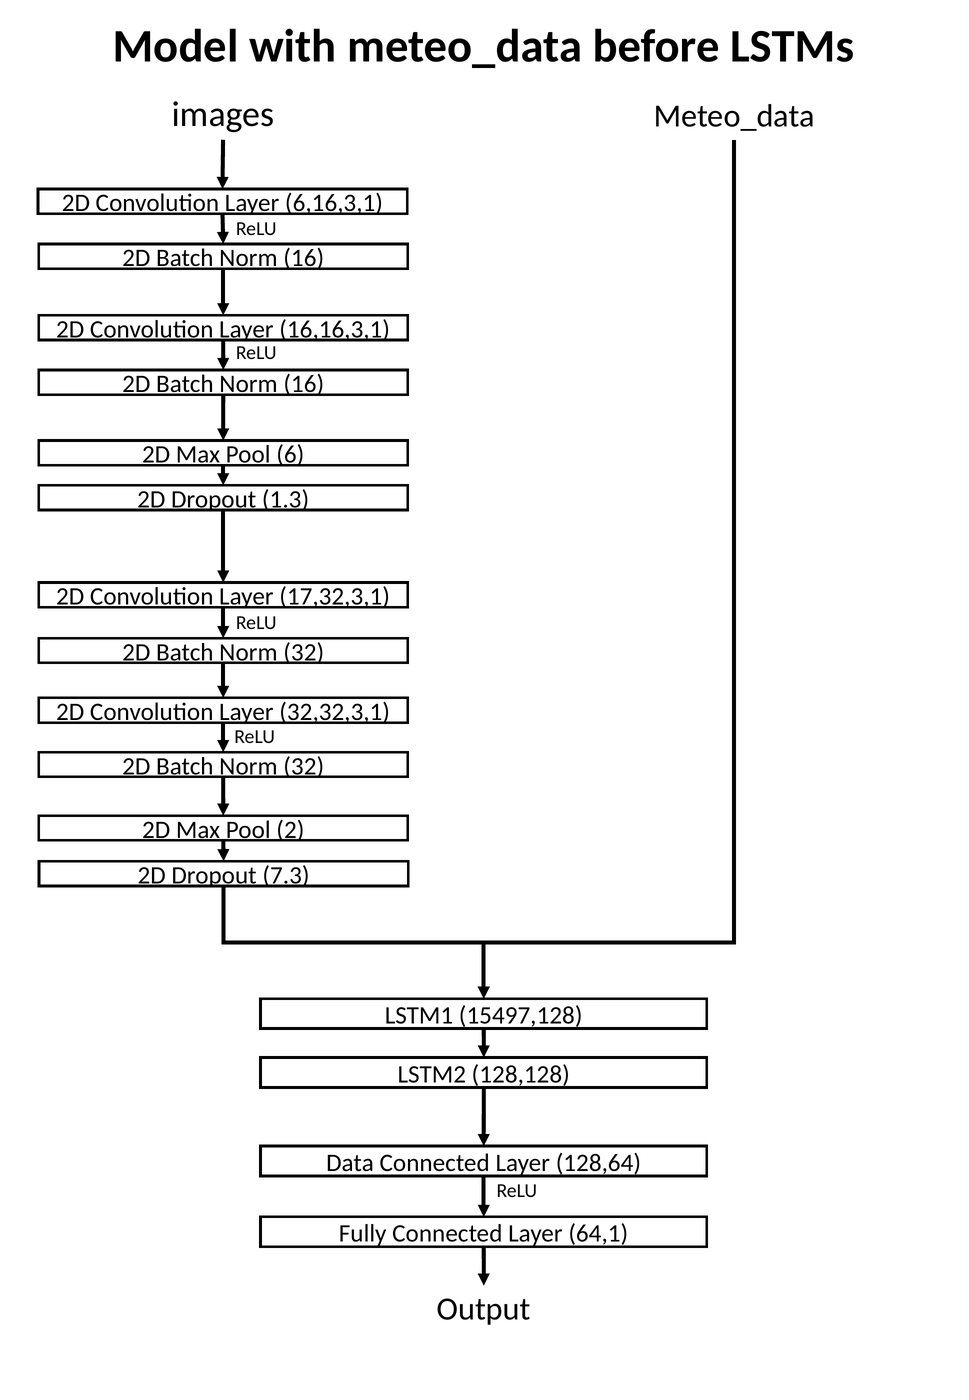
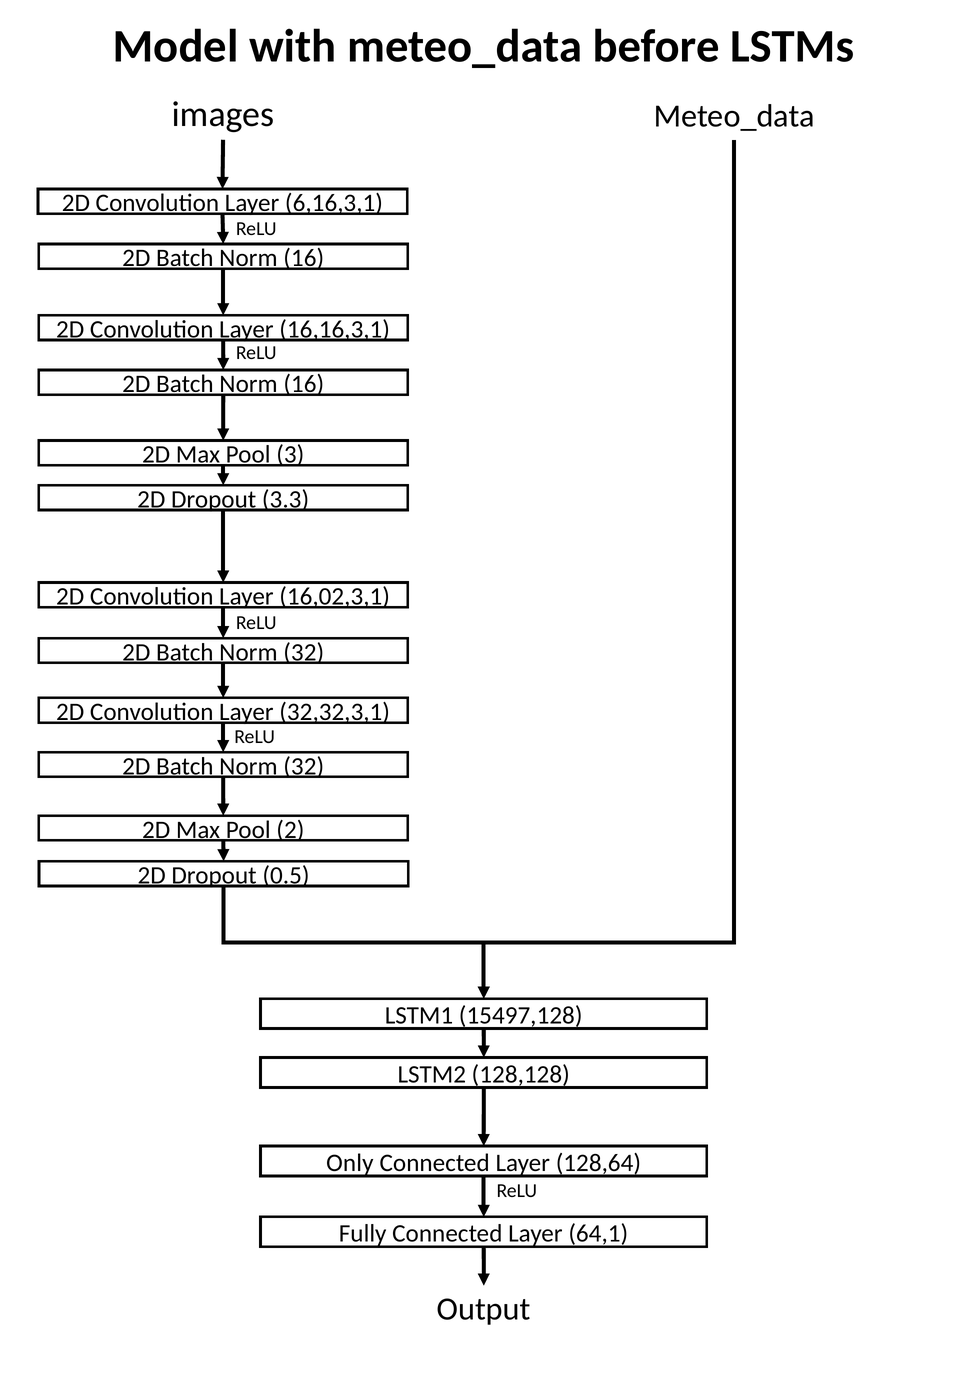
6: 6 -> 3
1.3: 1.3 -> 3.3
17,32,3,1: 17,32,3,1 -> 16,02,3,1
7.3: 7.3 -> 0.5
Data: Data -> Only
